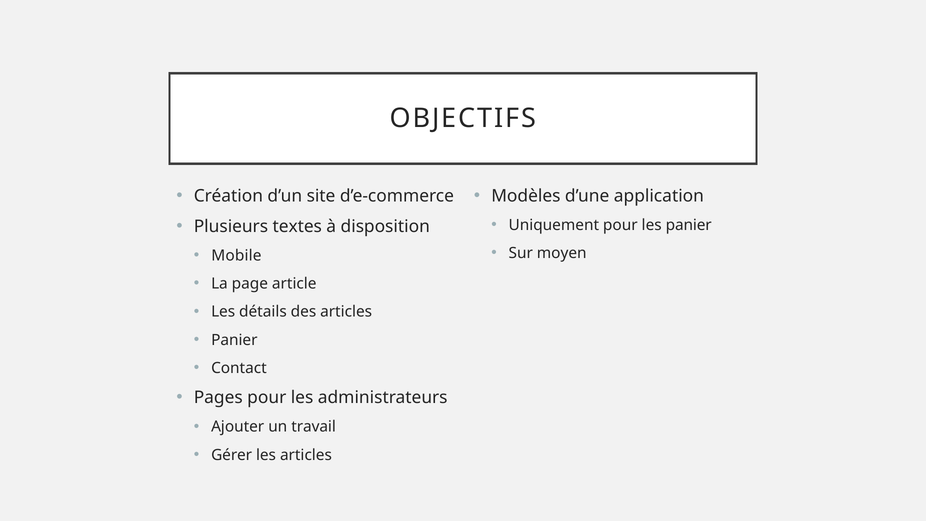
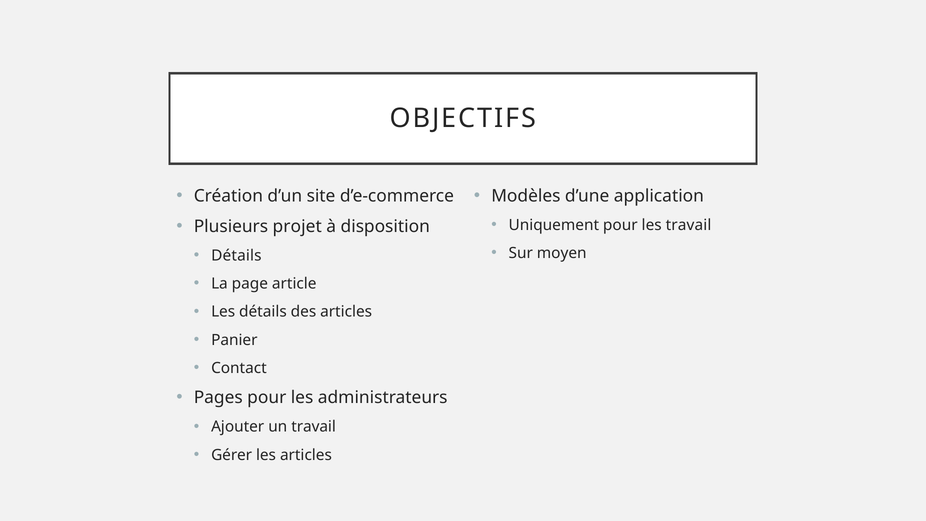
les panier: panier -> travail
textes: textes -> projet
Mobile at (236, 256): Mobile -> Détails
